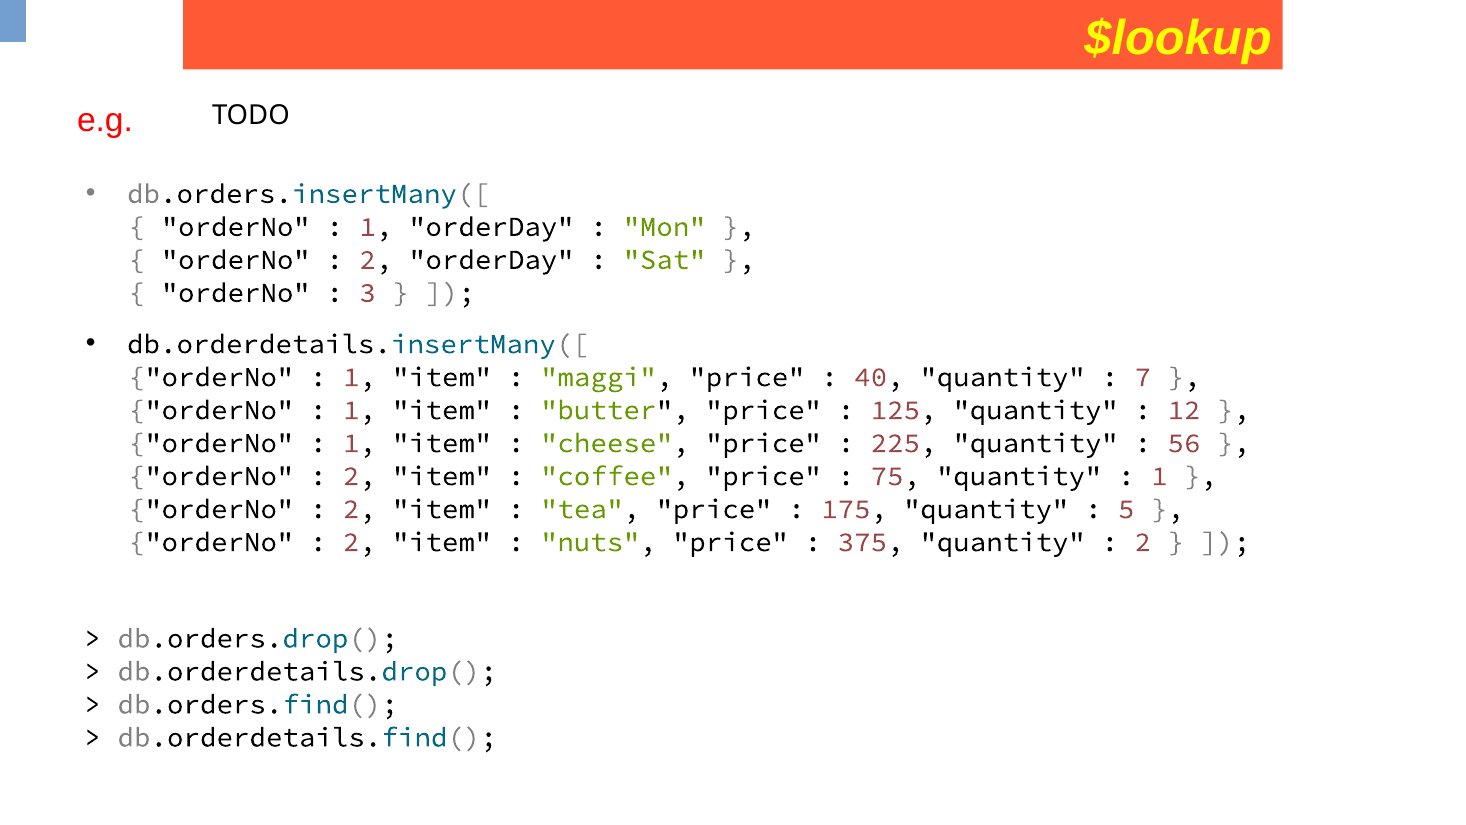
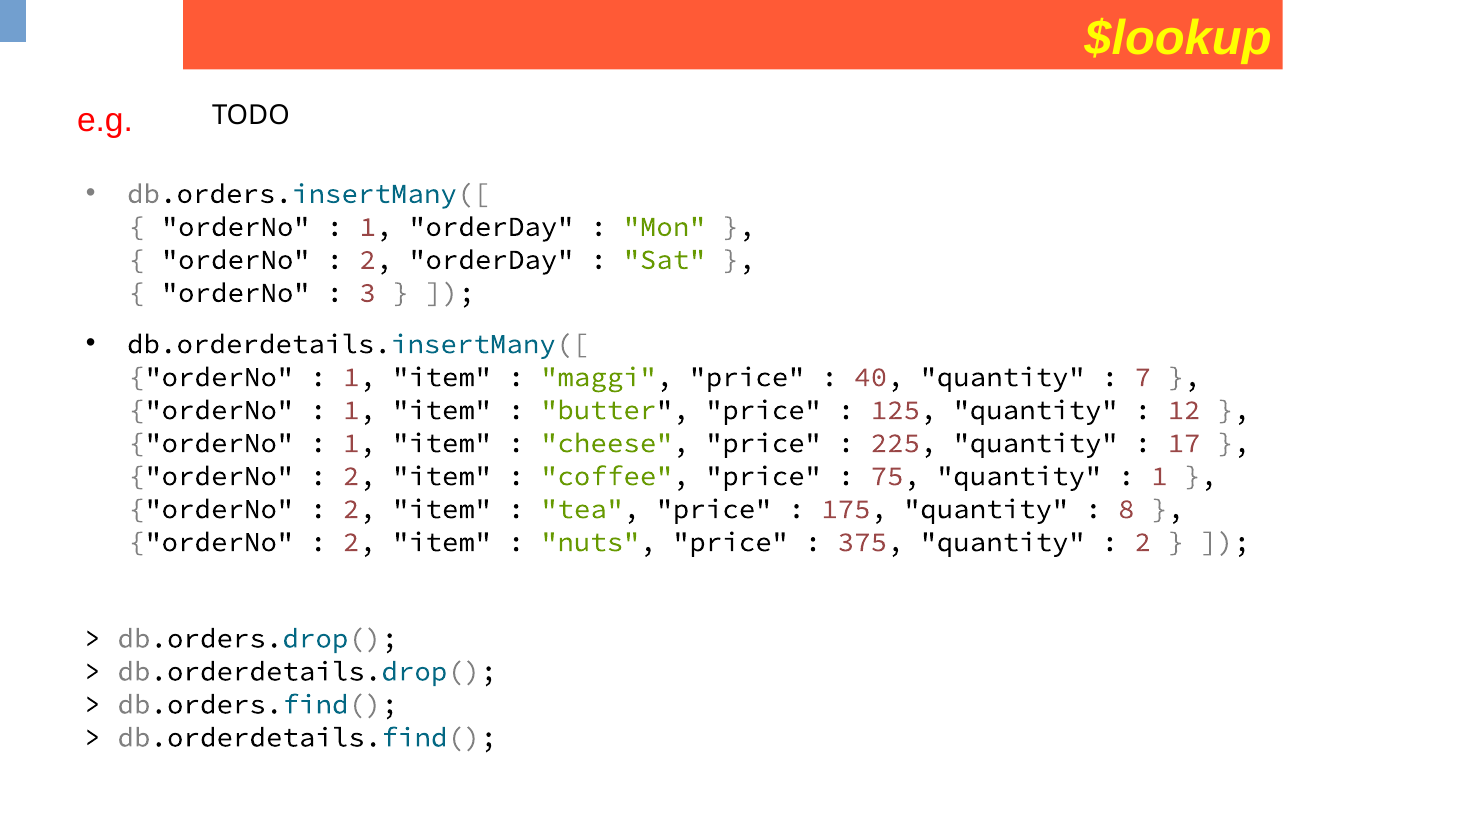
56: 56 -> 17
5: 5 -> 8
